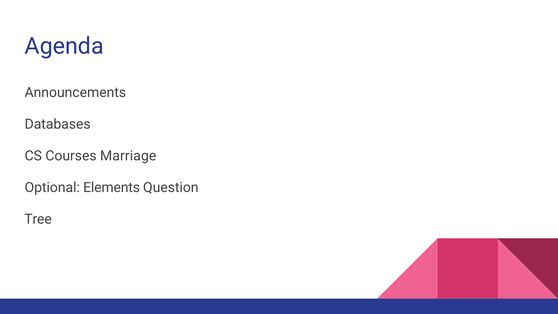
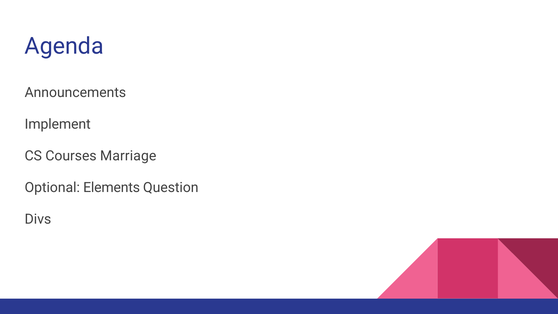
Databases: Databases -> Implement
Tree: Tree -> Divs
